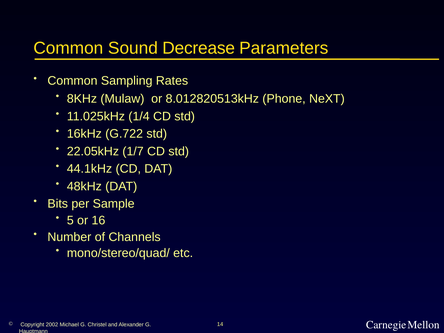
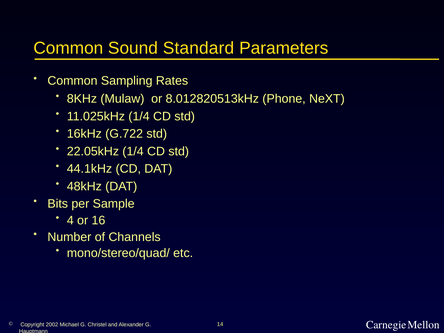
Decrease: Decrease -> Standard
22.05kHz 1/7: 1/7 -> 1/4
5: 5 -> 4
